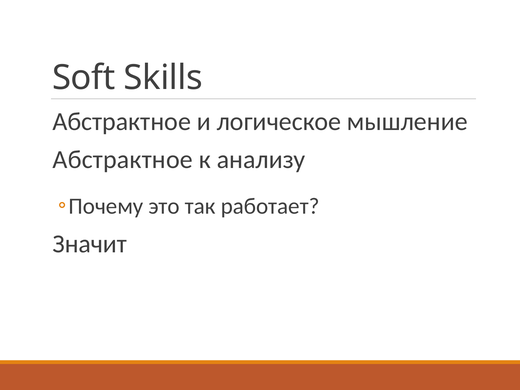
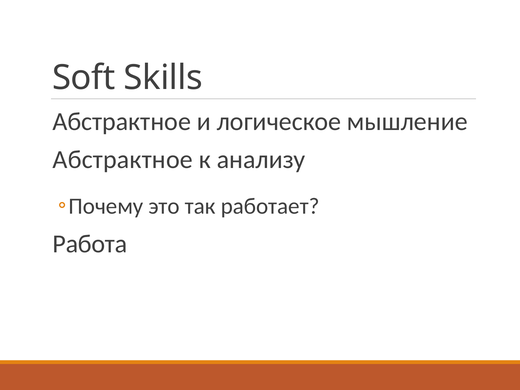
Значит: Значит -> Работа
